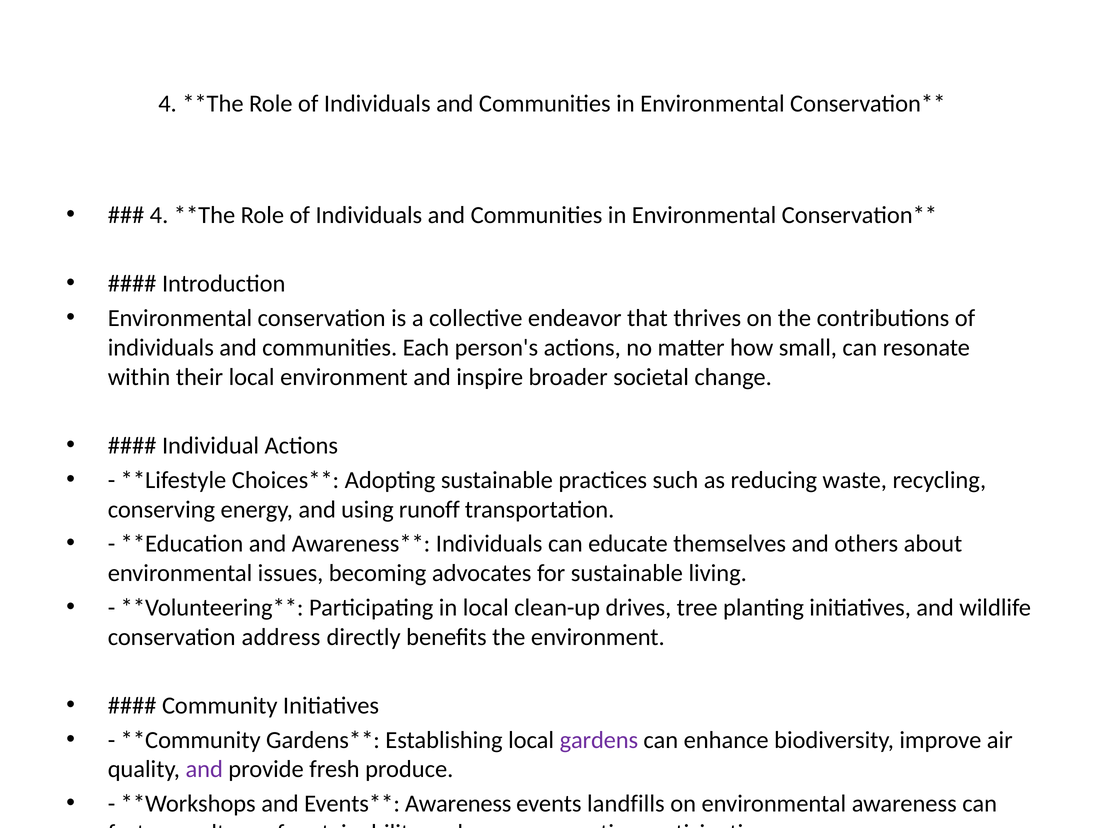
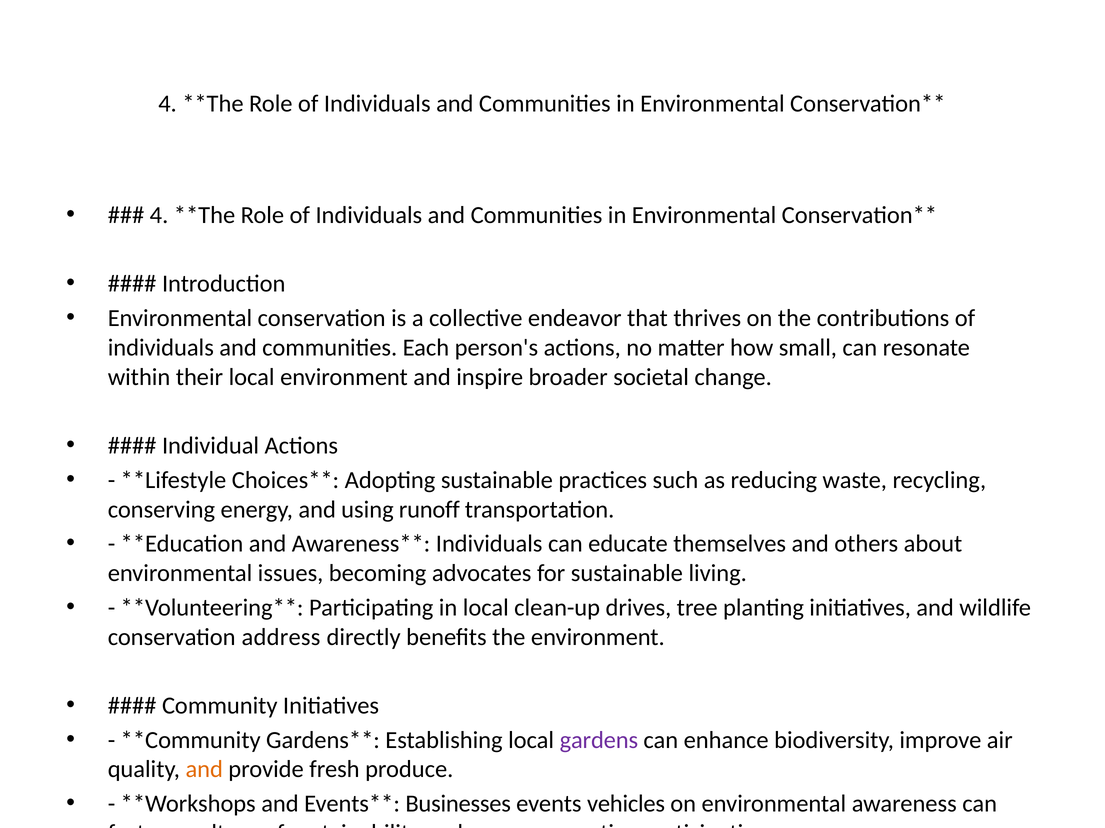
and at (204, 770) colour: purple -> orange
Awareness at (458, 804): Awareness -> Businesses
landfills: landfills -> vehicles
